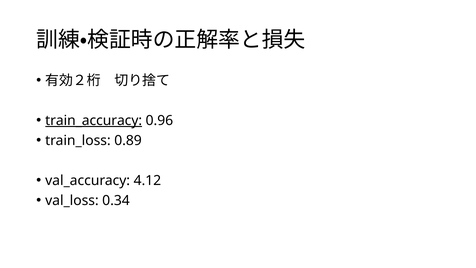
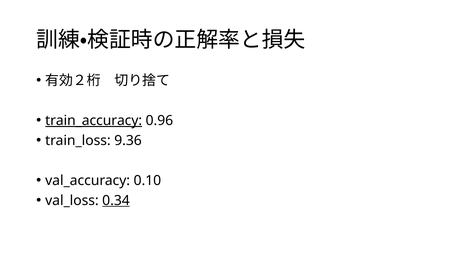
0.89: 0.89 -> 9.36
4.12: 4.12 -> 0.10
0.34 underline: none -> present
